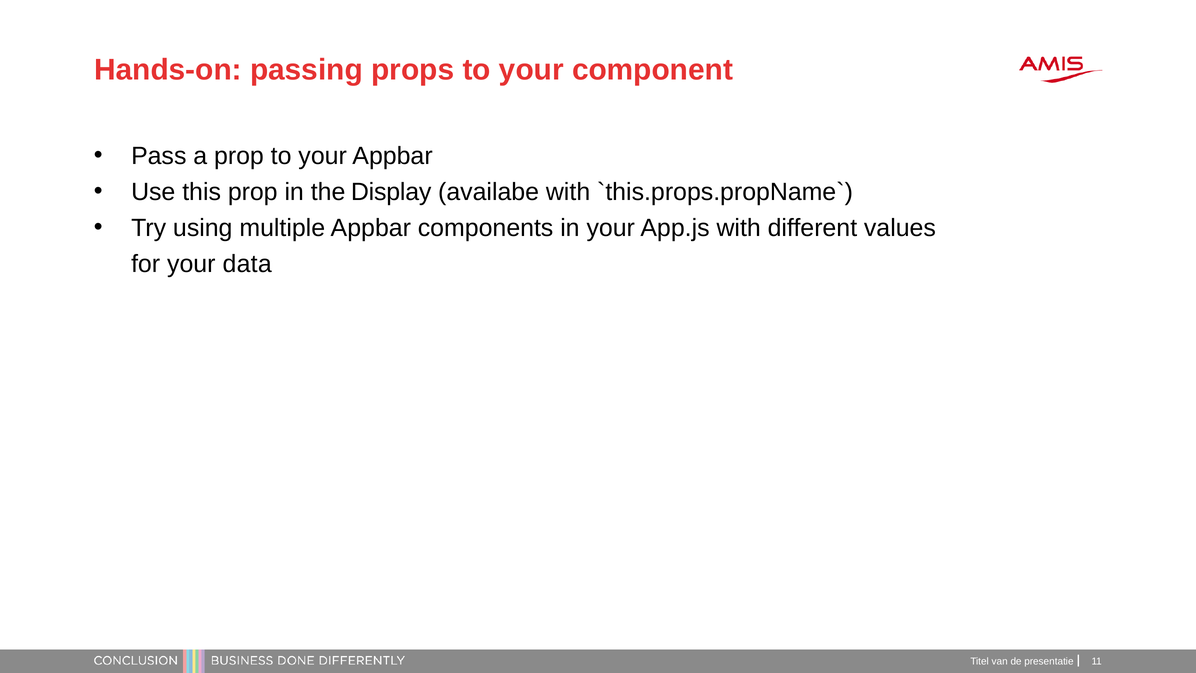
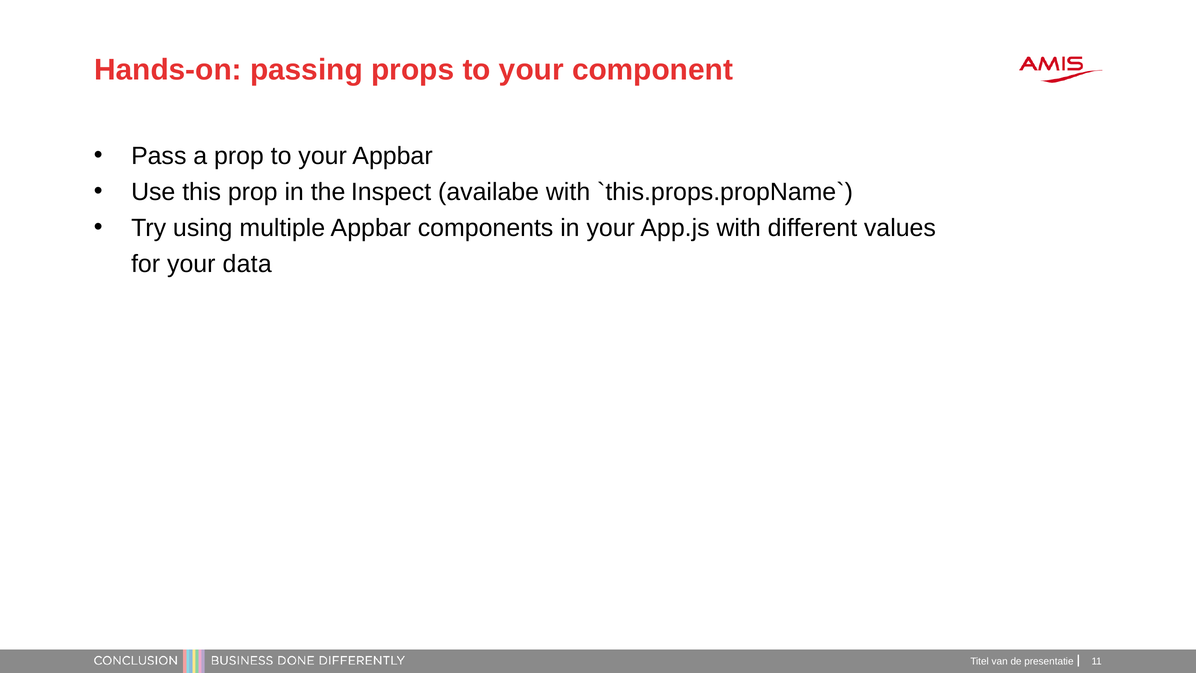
Display: Display -> Inspect
